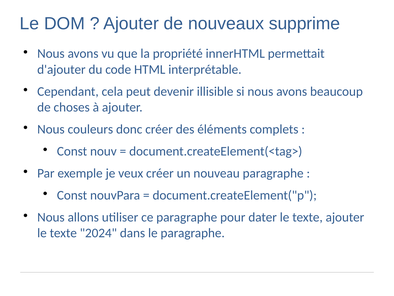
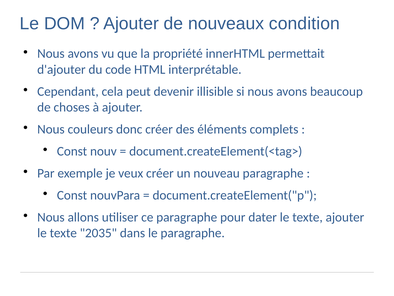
supprime: supprime -> condition
2024: 2024 -> 2035
